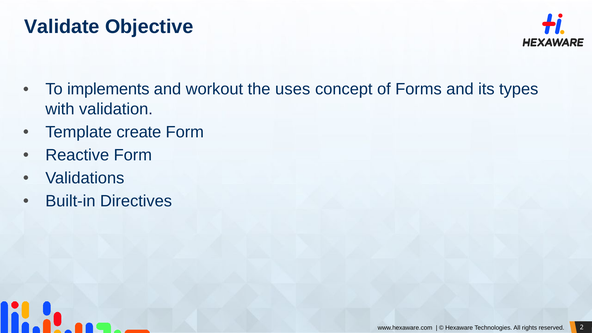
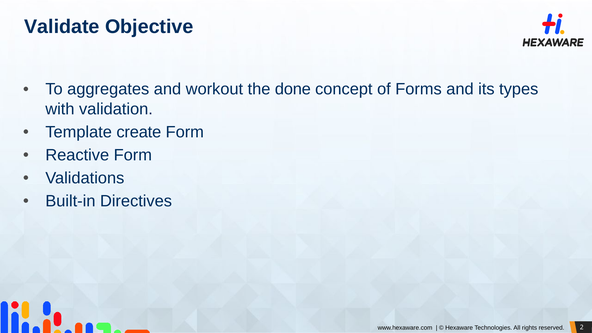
implements: implements -> aggregates
uses: uses -> done
